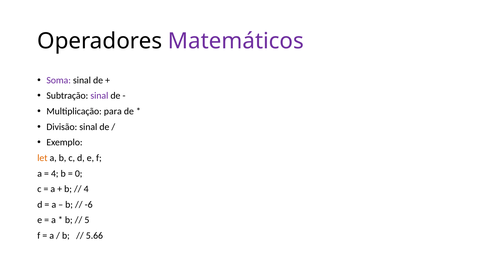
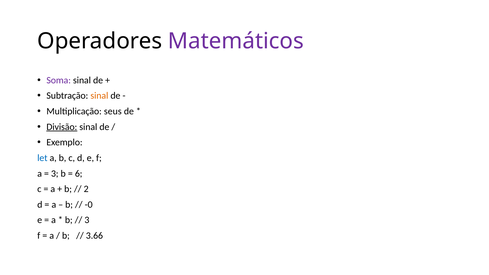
sinal at (99, 96) colour: purple -> orange
para: para -> seus
Divisão underline: none -> present
let colour: orange -> blue
4 at (55, 174): 4 -> 3
0: 0 -> 6
4 at (86, 189): 4 -> 2
-6: -6 -> -0
5 at (87, 220): 5 -> 3
5.66: 5.66 -> 3.66
